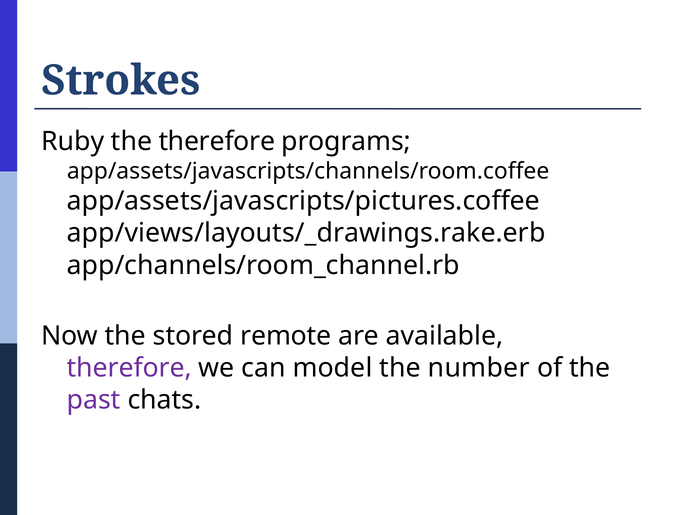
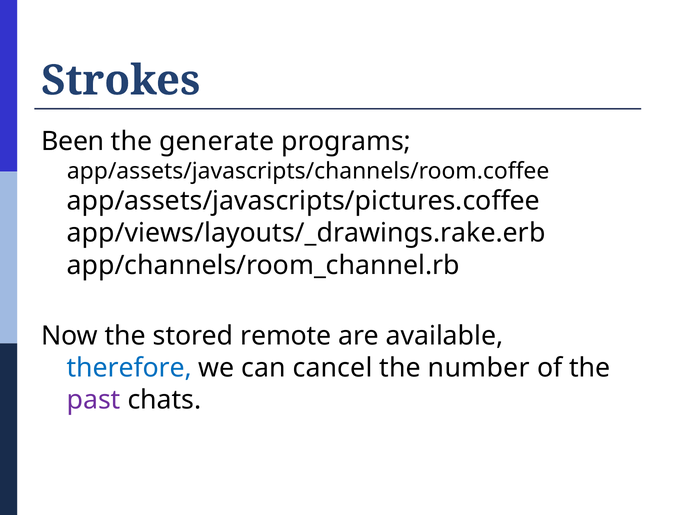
Ruby: Ruby -> Been
the therefore: therefore -> generate
therefore at (129, 368) colour: purple -> blue
model: model -> cancel
